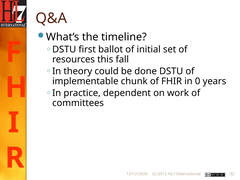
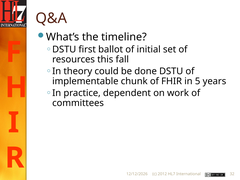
0: 0 -> 5
